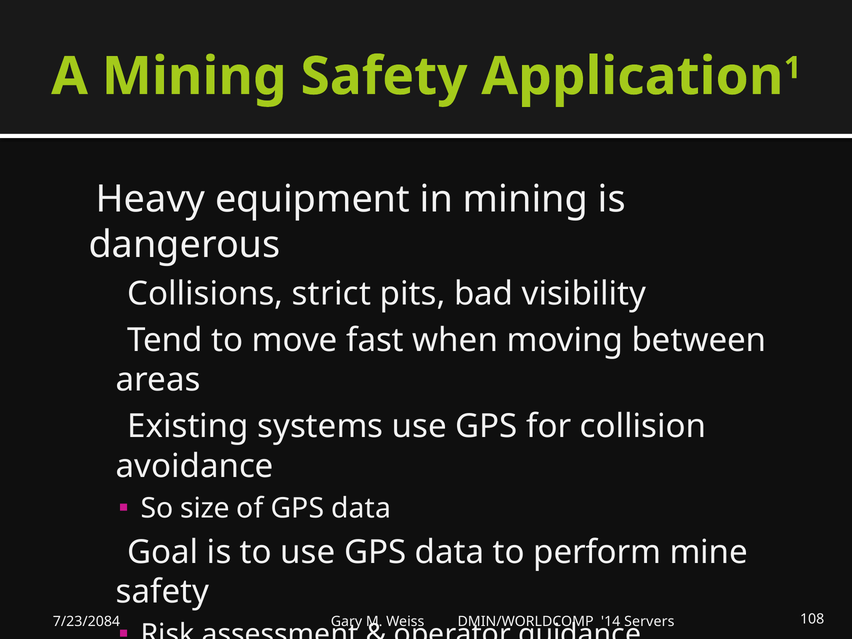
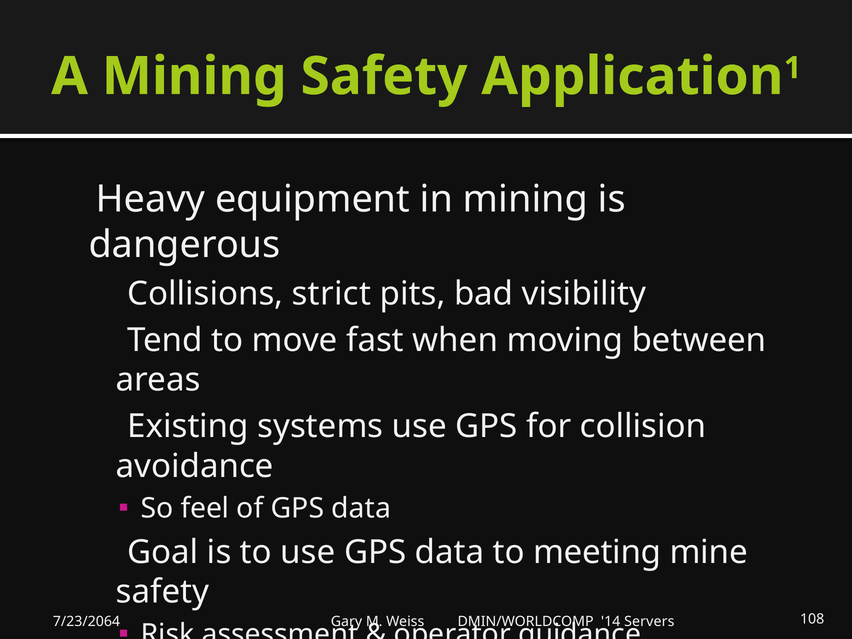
size: size -> feel
perform: perform -> meeting
7/23/2084: 7/23/2084 -> 7/23/2064
